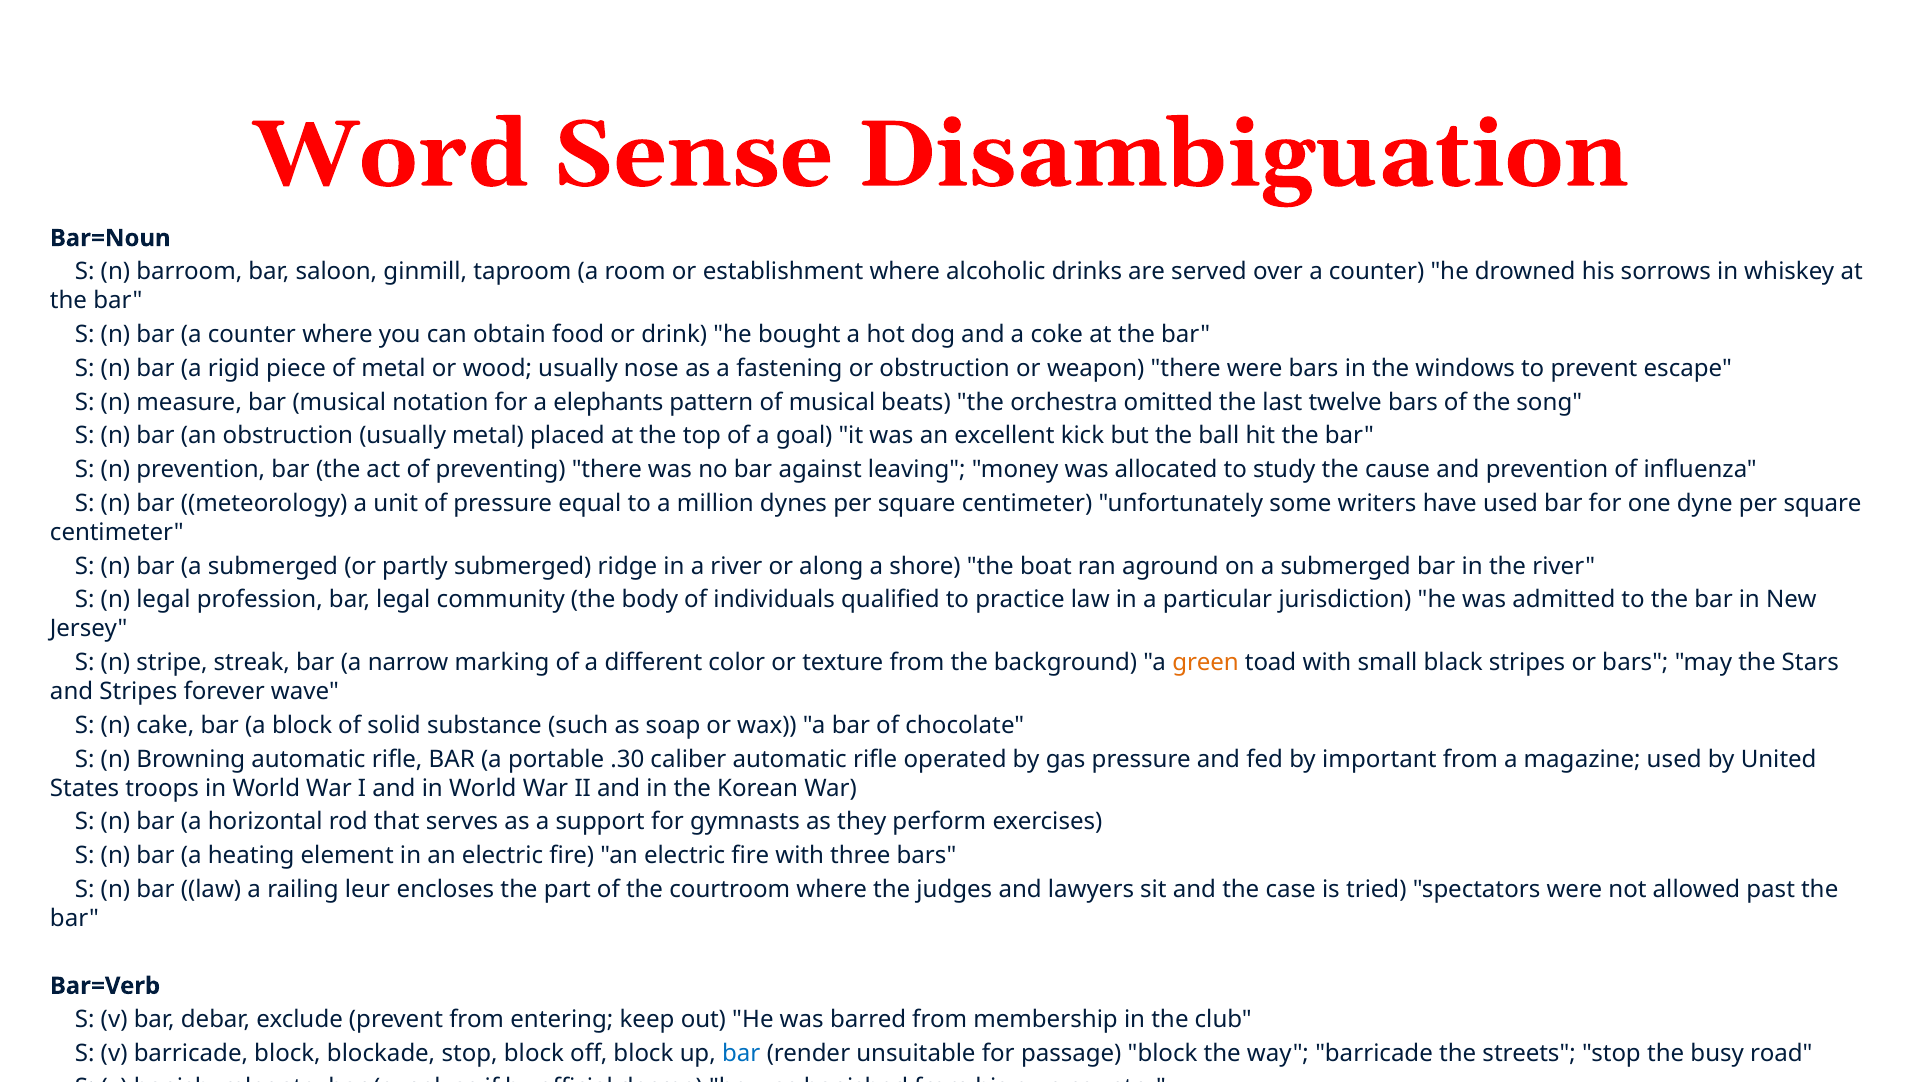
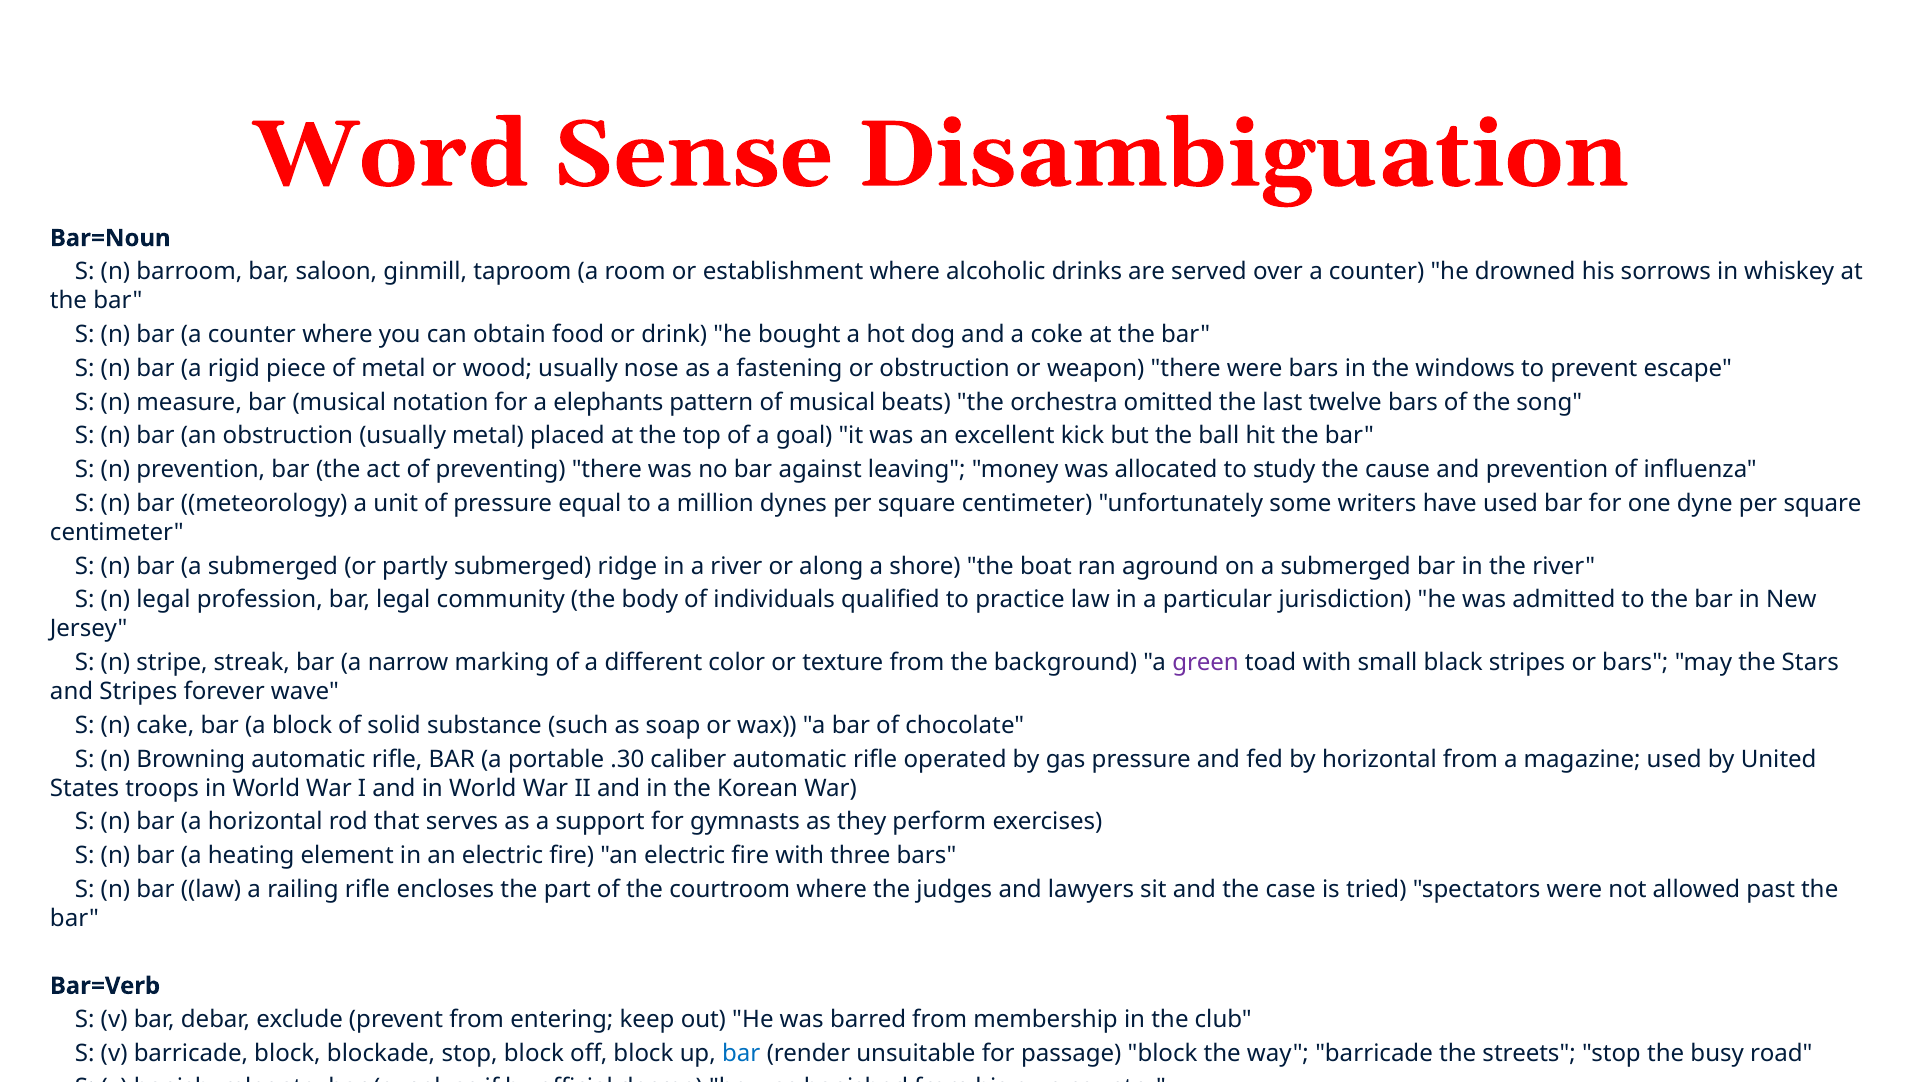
green colour: orange -> purple
by important: important -> horizontal
railing leur: leur -> rifle
